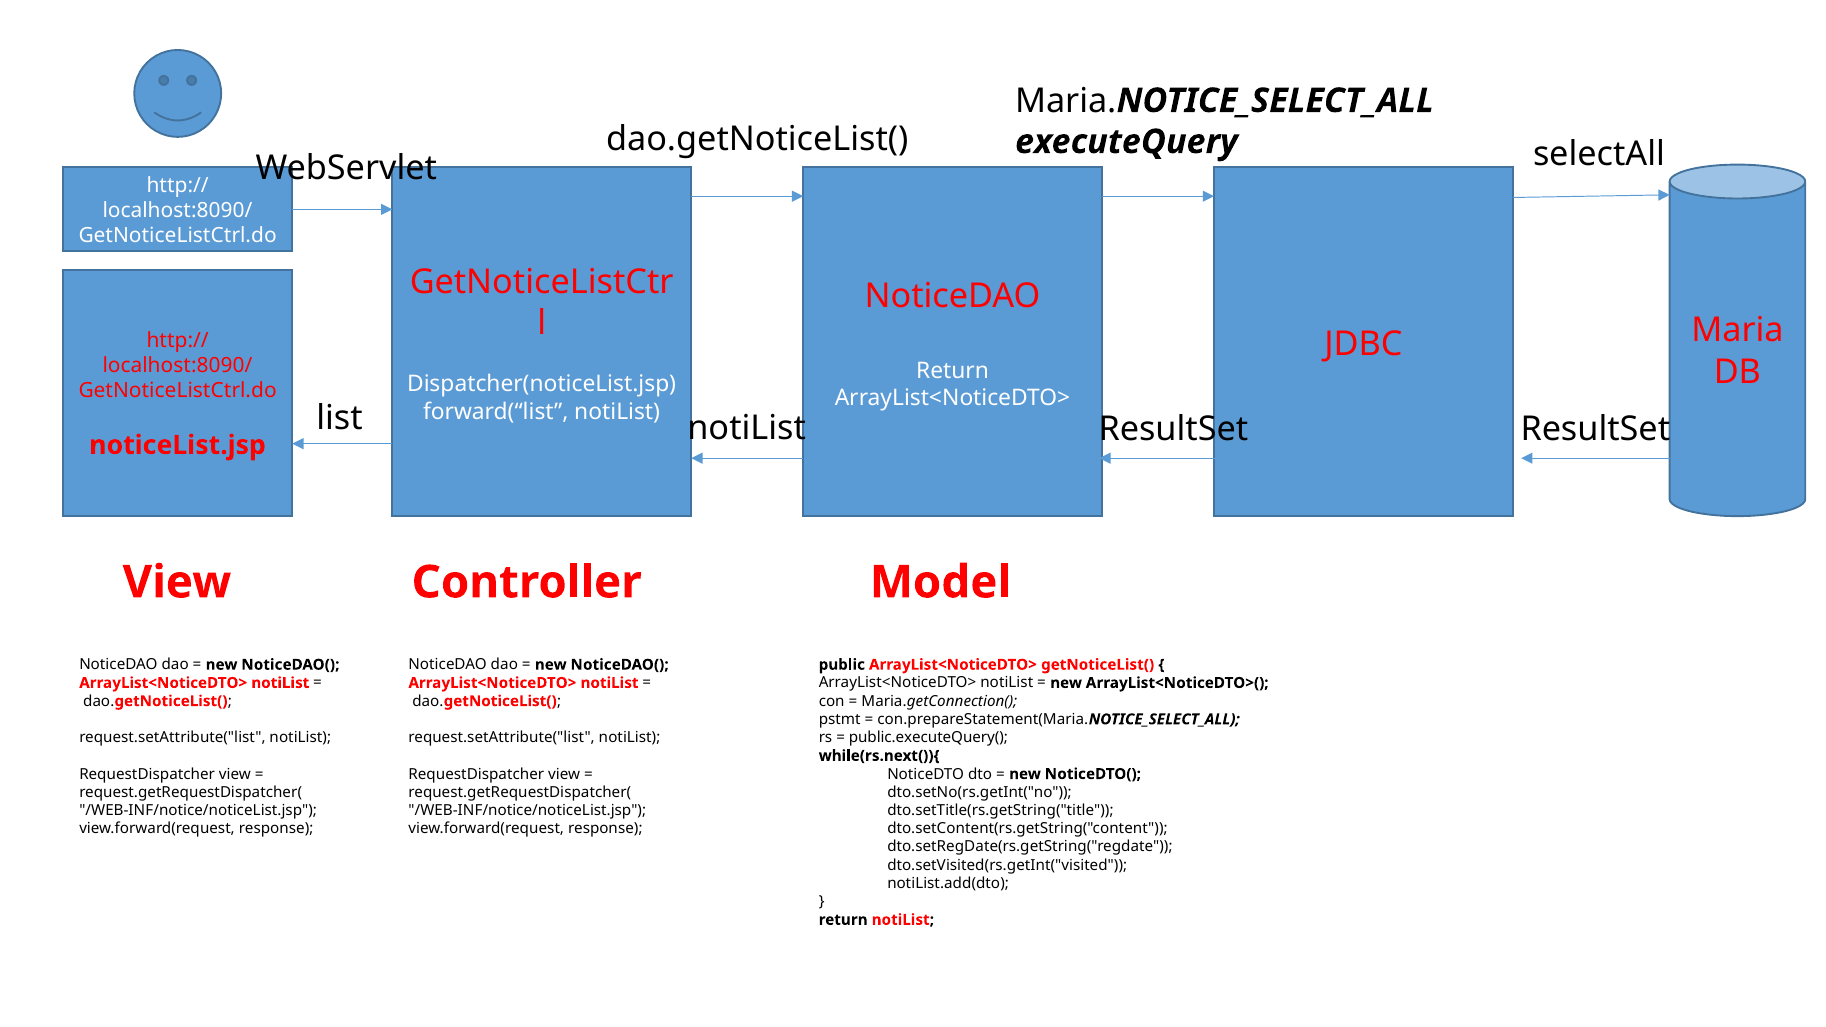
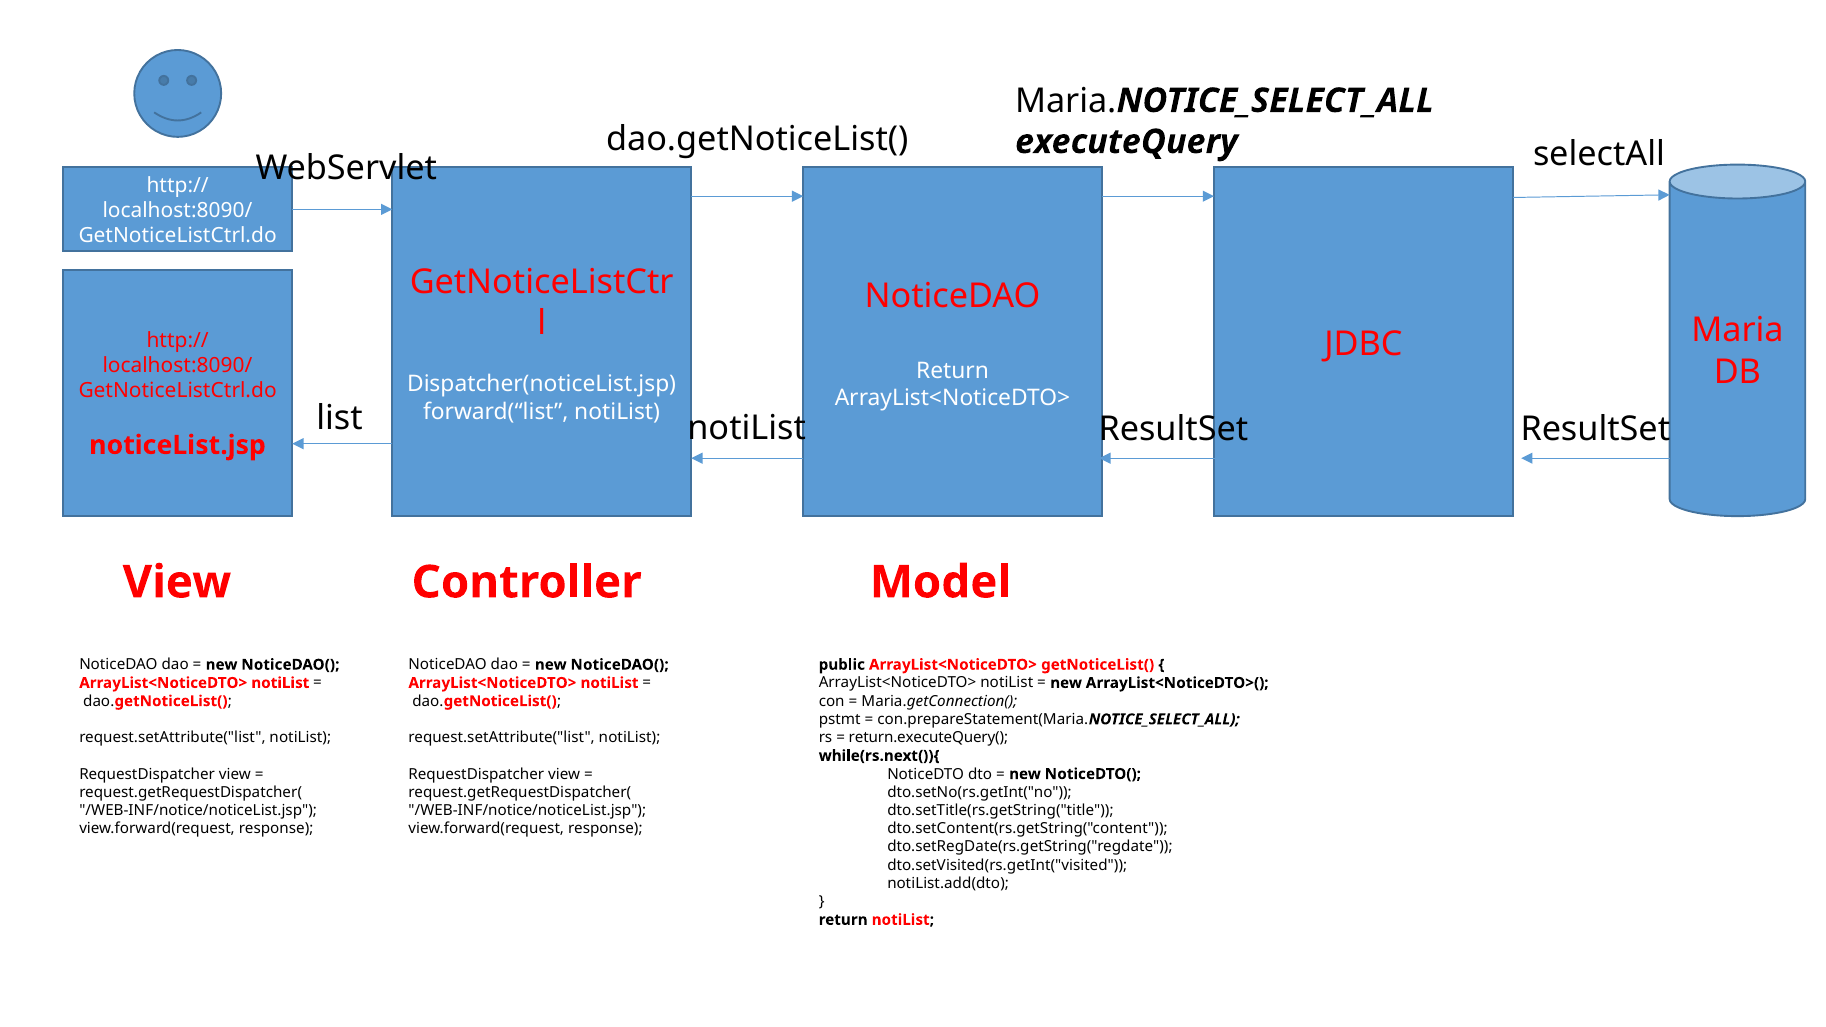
public.executeQuery(: public.executeQuery( -> return.executeQuery(
